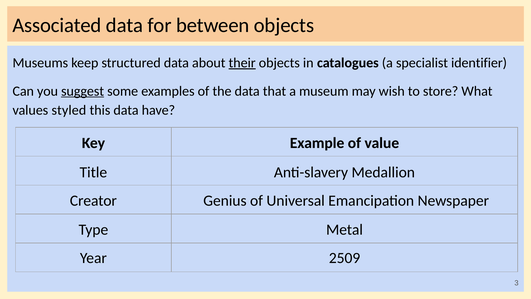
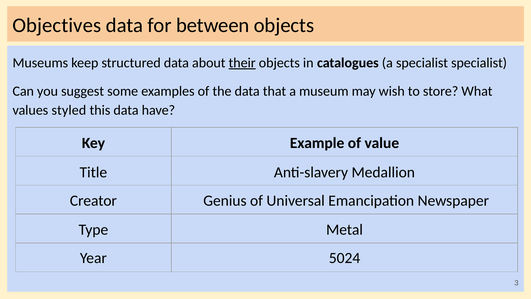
Associated: Associated -> Objectives
specialist identifier: identifier -> specialist
suggest underline: present -> none
2509: 2509 -> 5024
